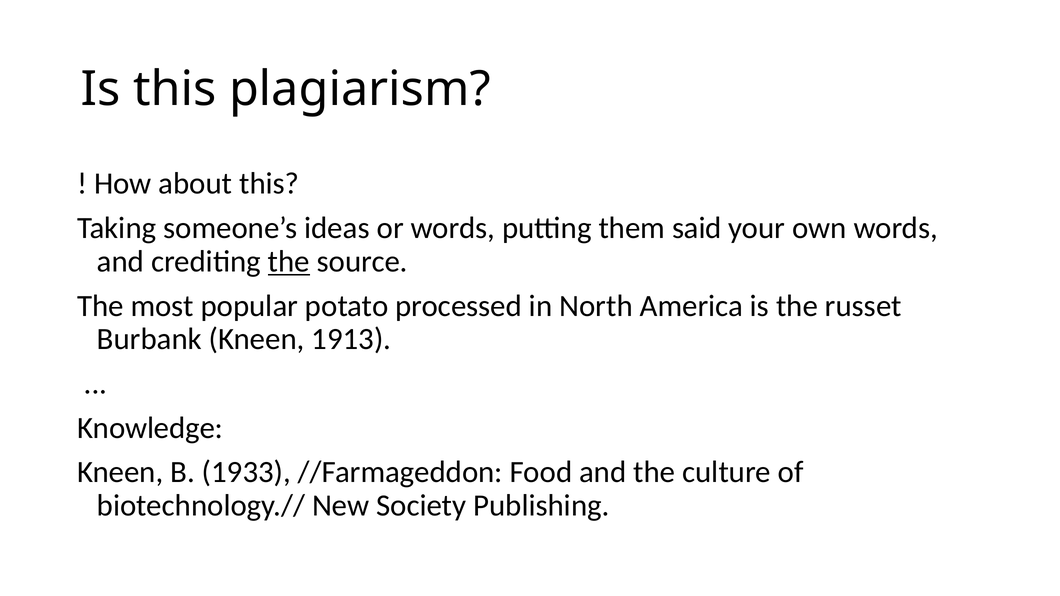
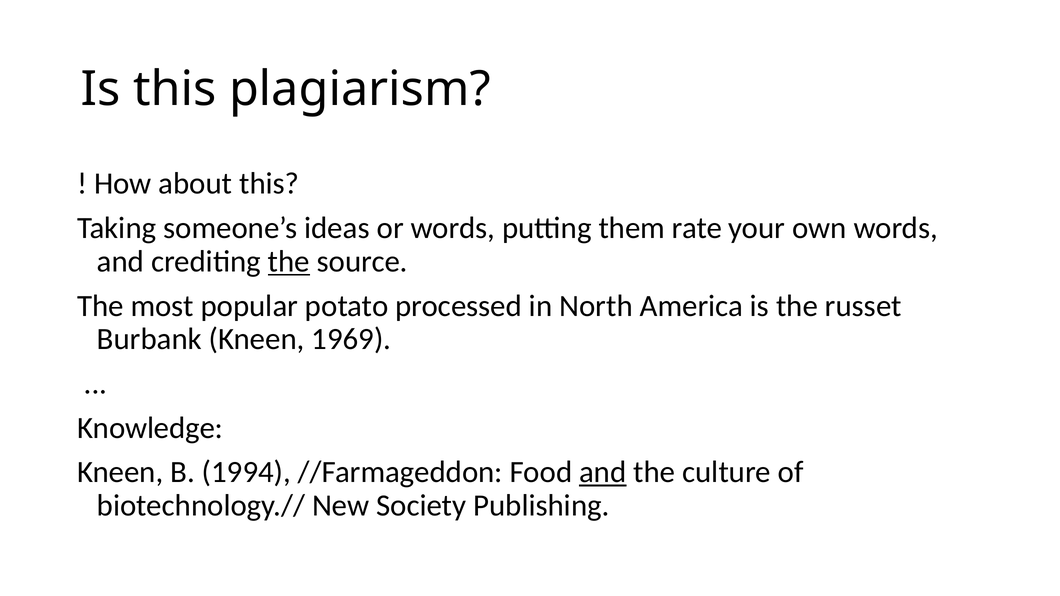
said: said -> rate
1913: 1913 -> 1969
1933: 1933 -> 1994
and at (603, 472) underline: none -> present
